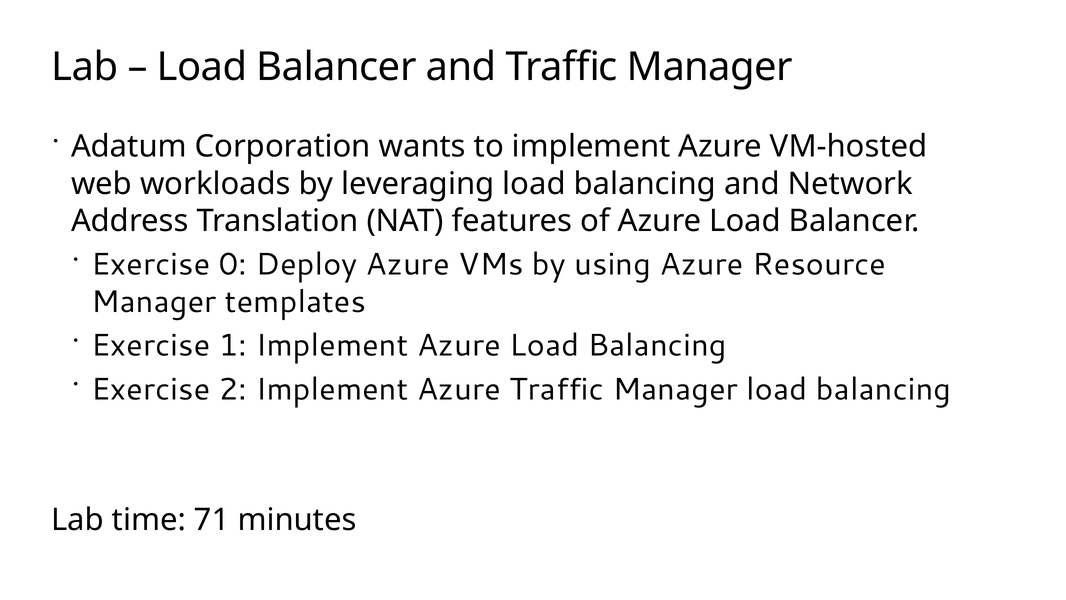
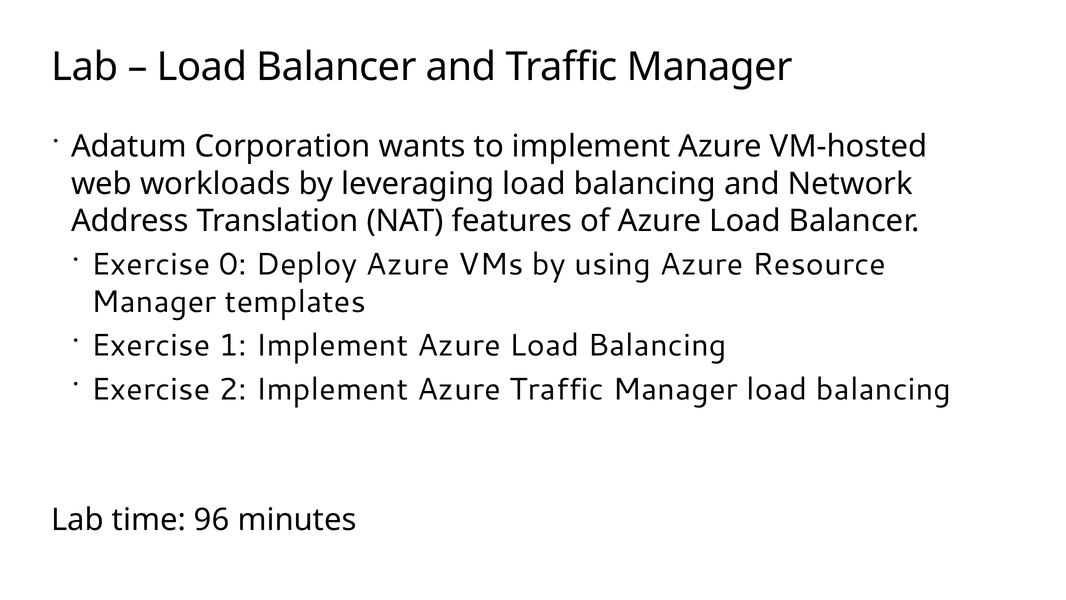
71: 71 -> 96
